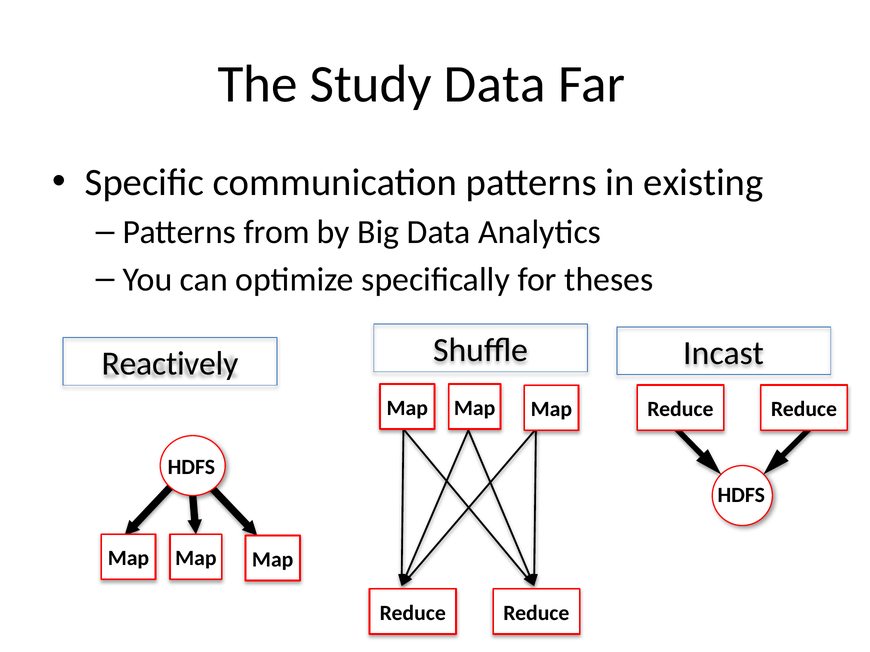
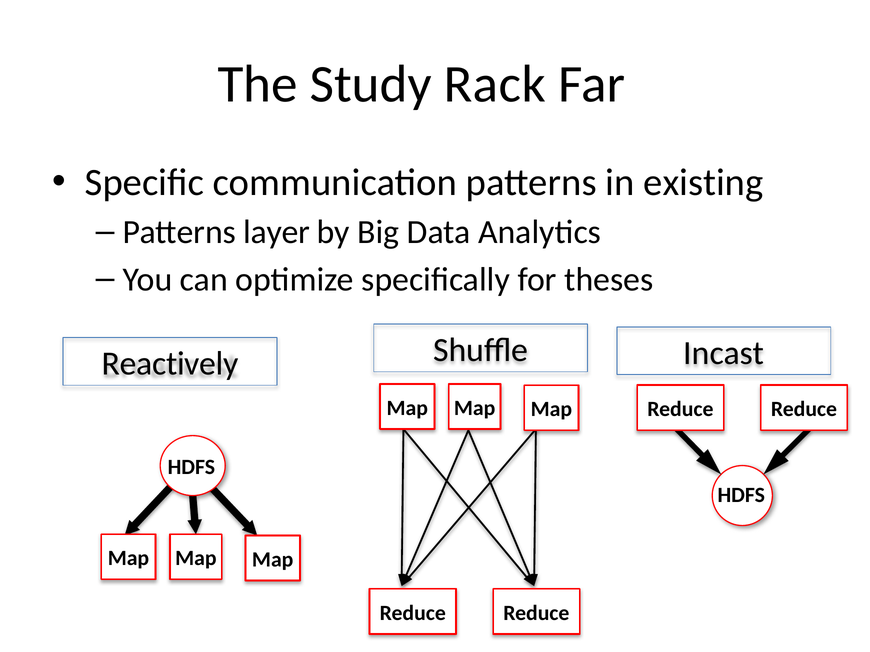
Study Data: Data -> Rack
from: from -> layer
